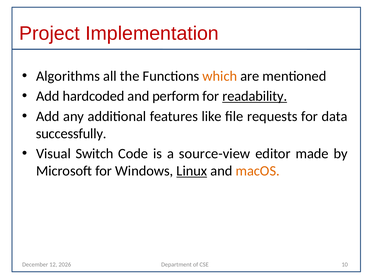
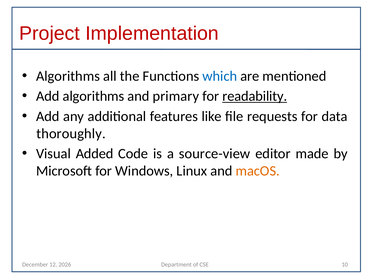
which colour: orange -> blue
Add hardcoded: hardcoded -> algorithms
perform: perform -> primary
successfully: successfully -> thoroughly
Switch: Switch -> Added
Linux underline: present -> none
